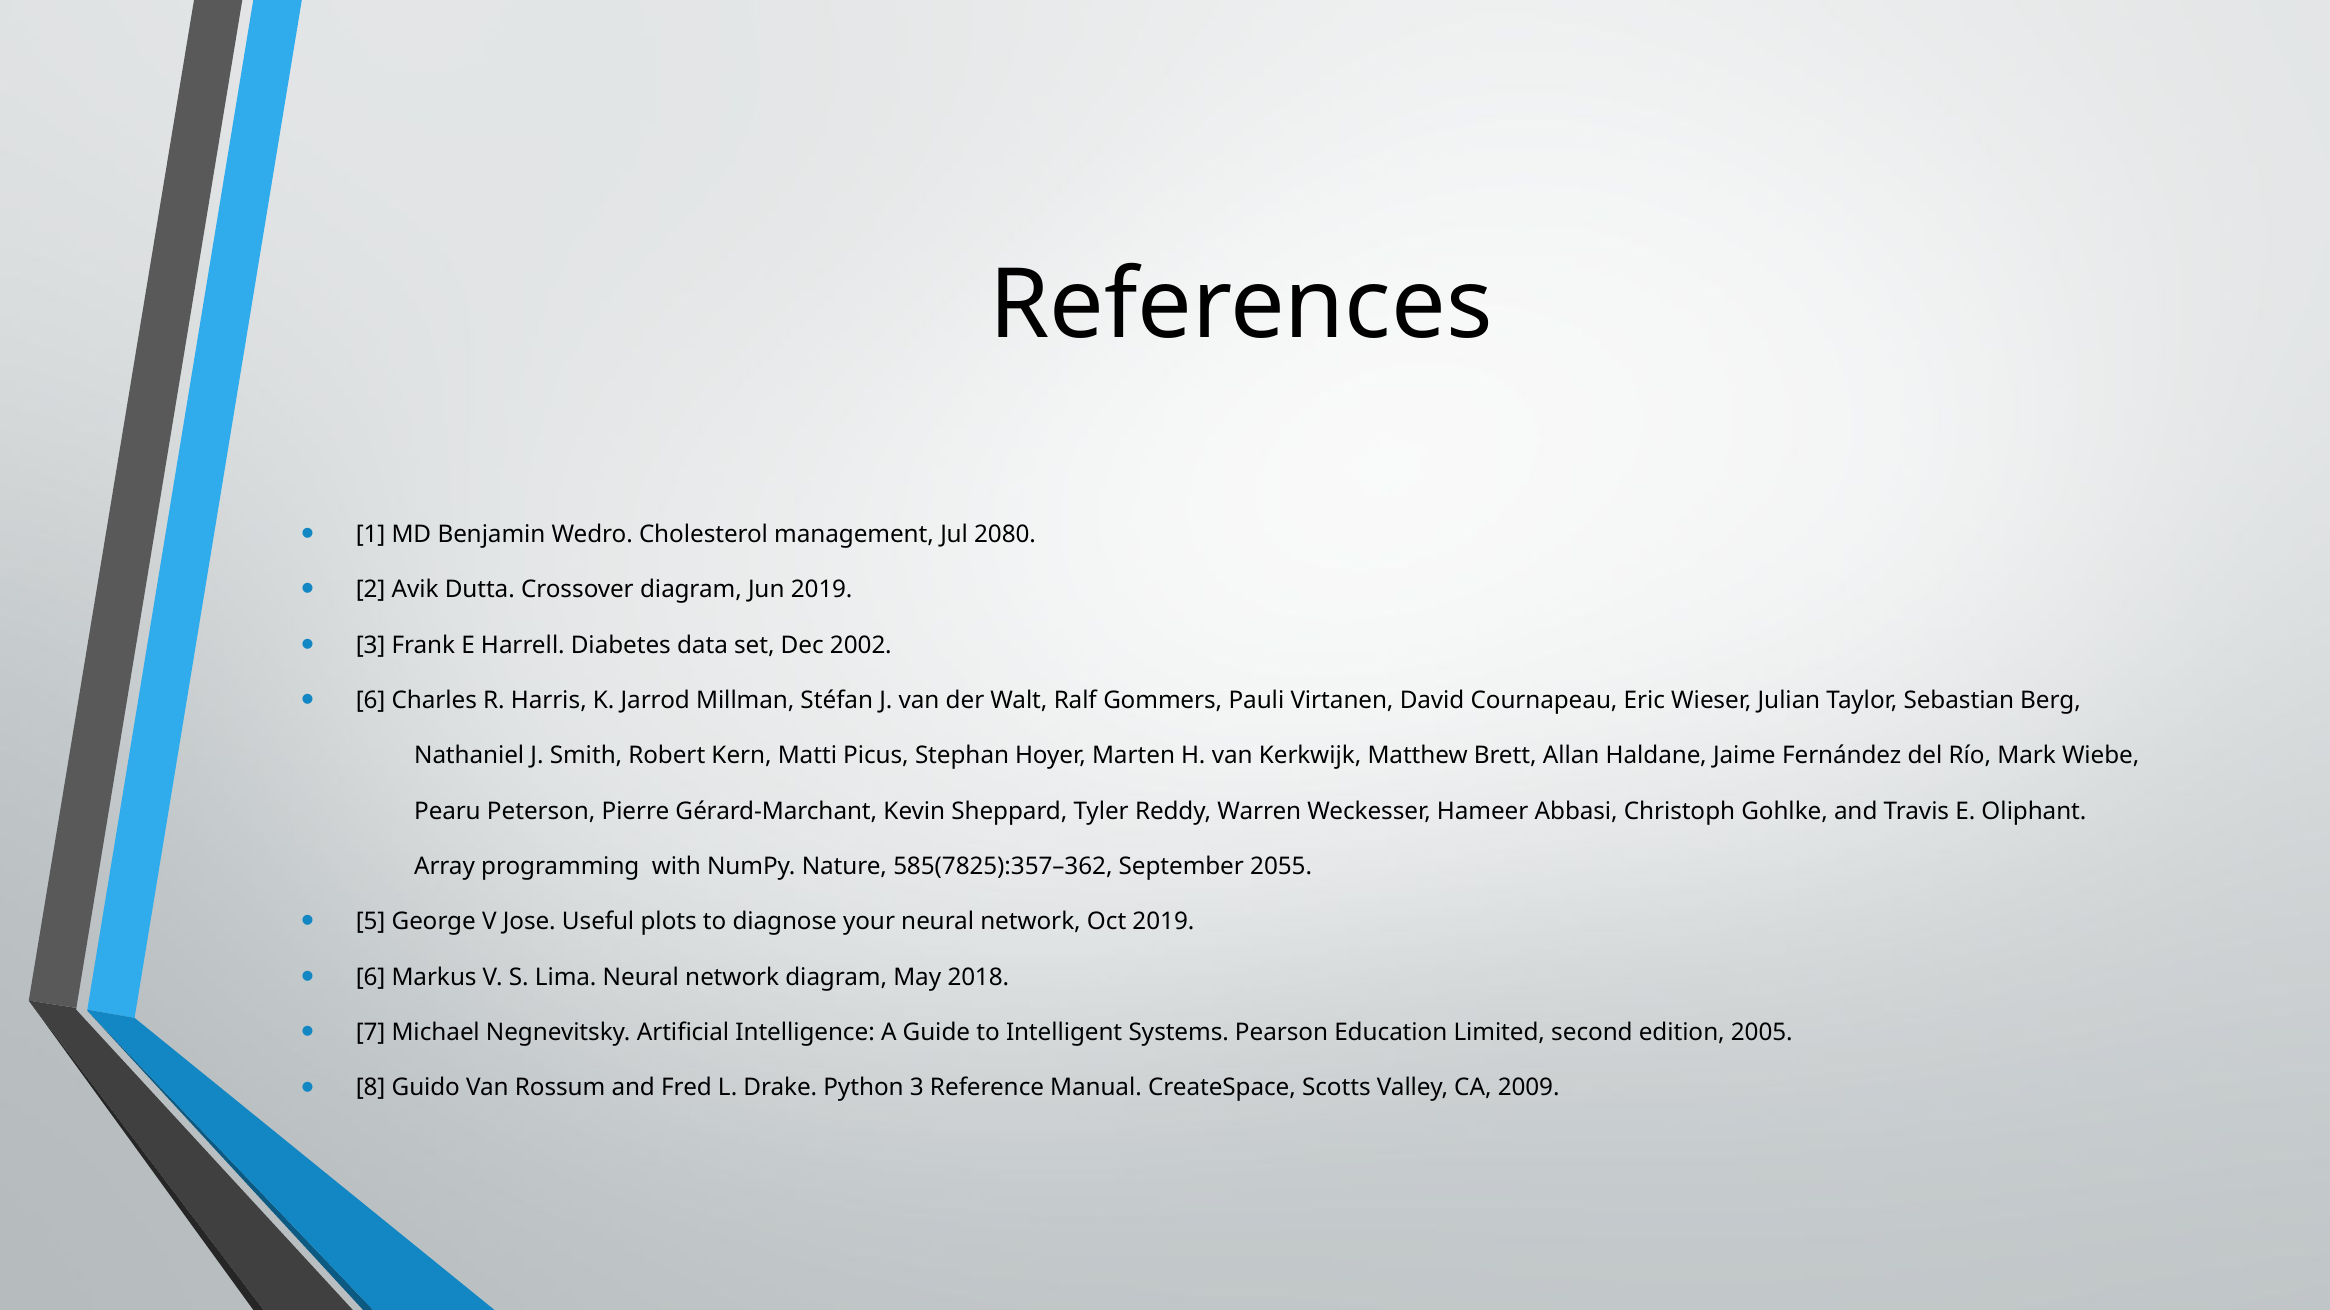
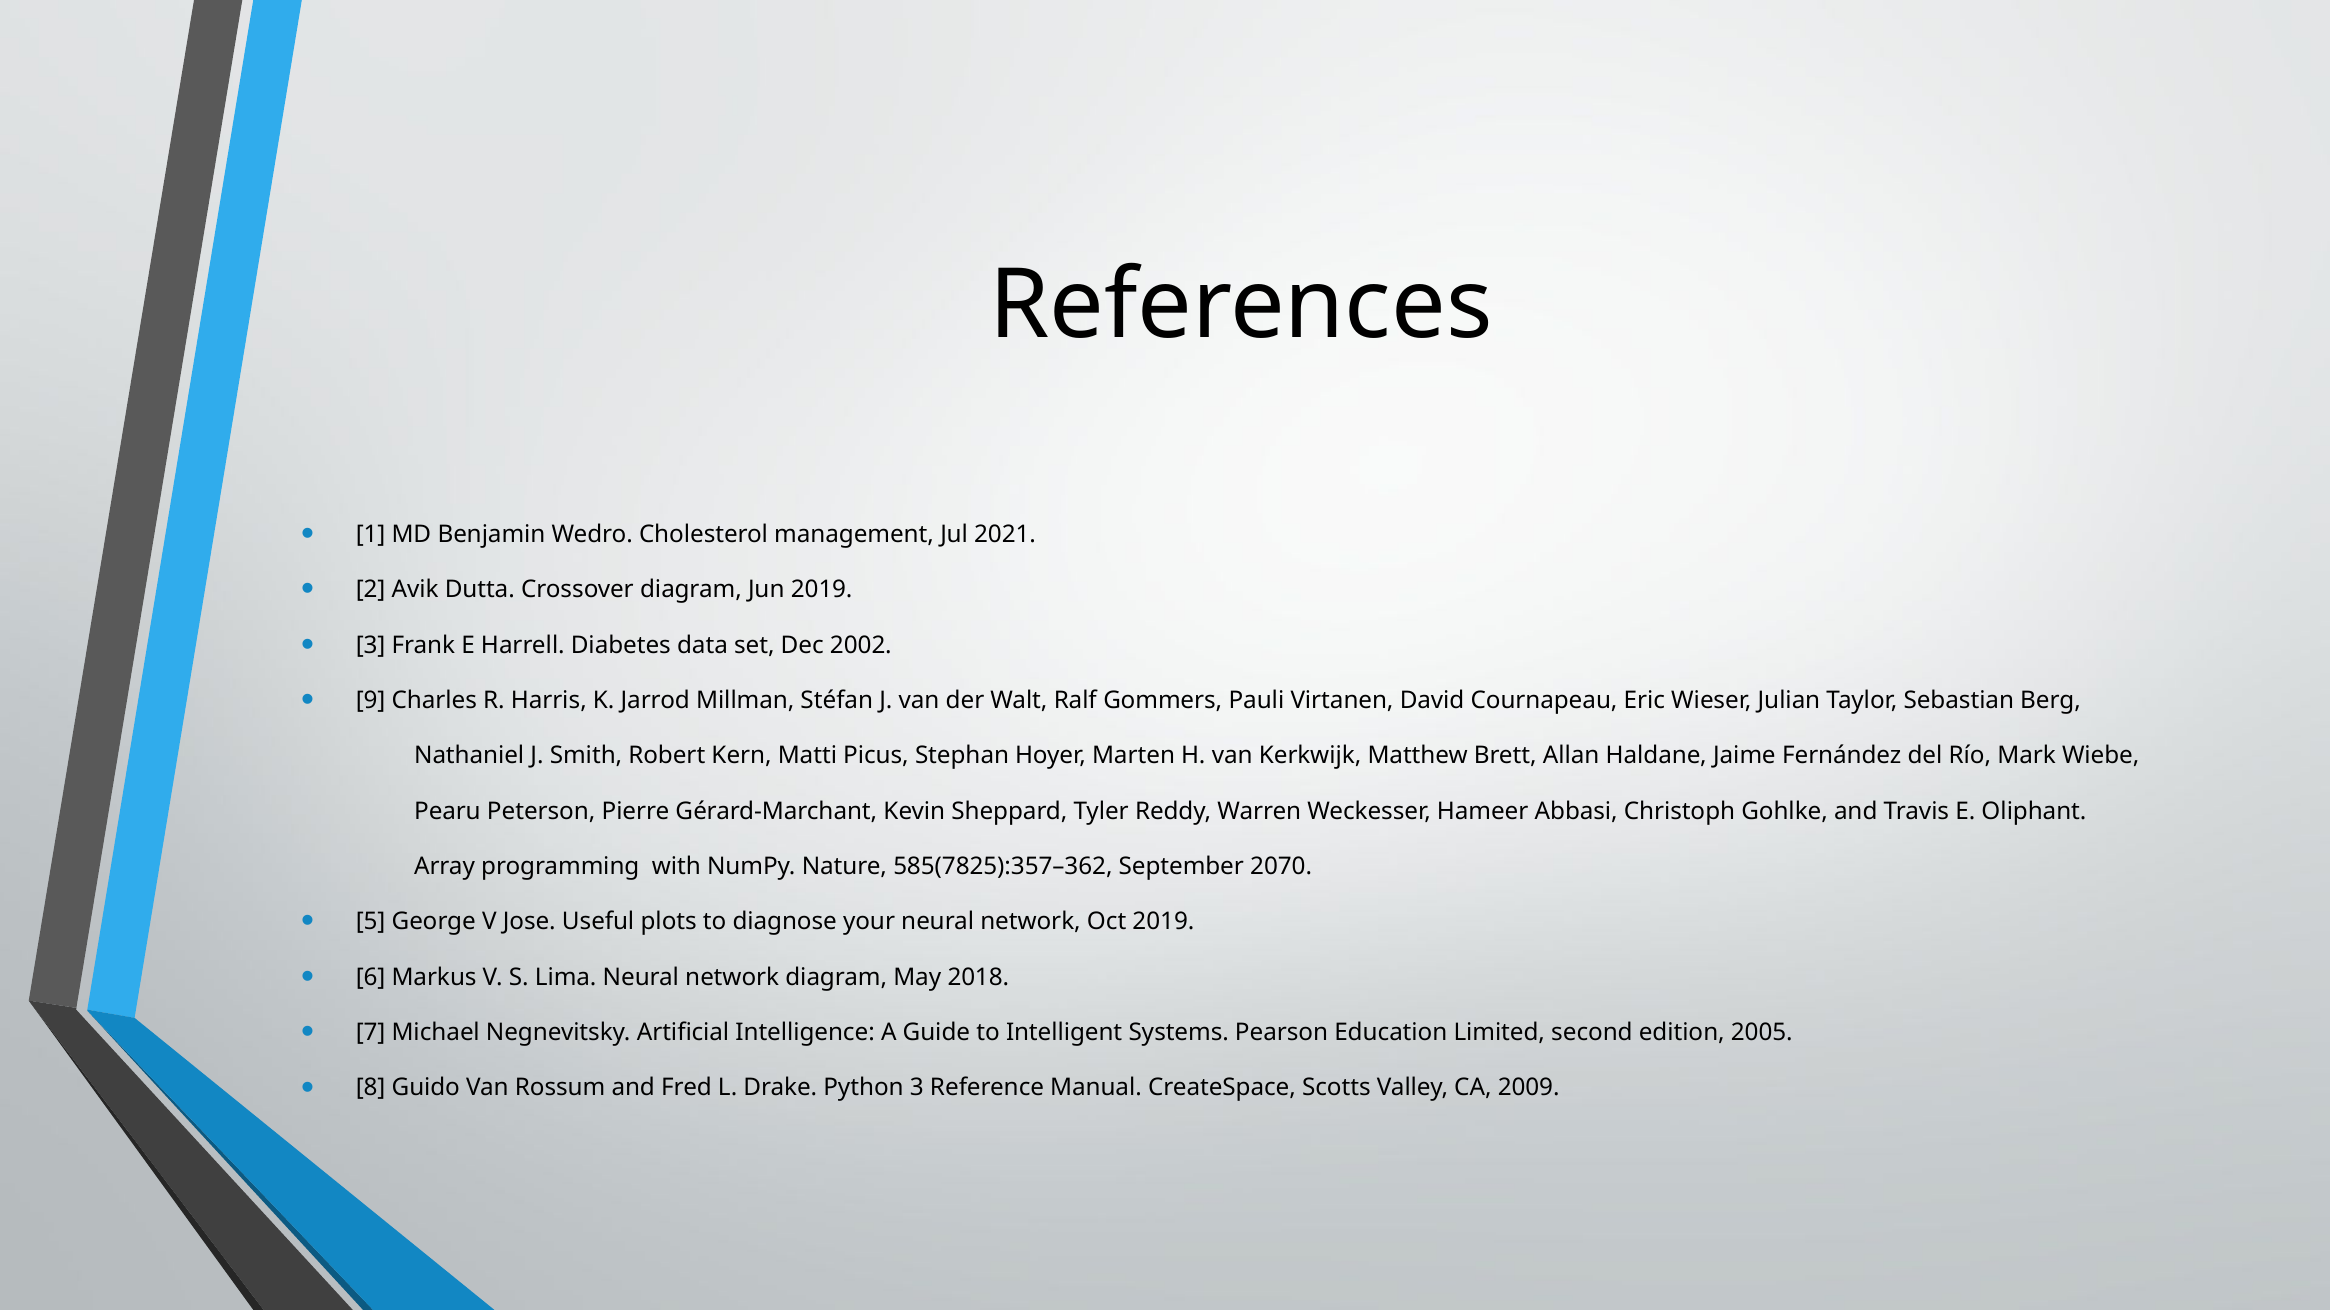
2080: 2080 -> 2021
6 at (371, 701): 6 -> 9
2055: 2055 -> 2070
